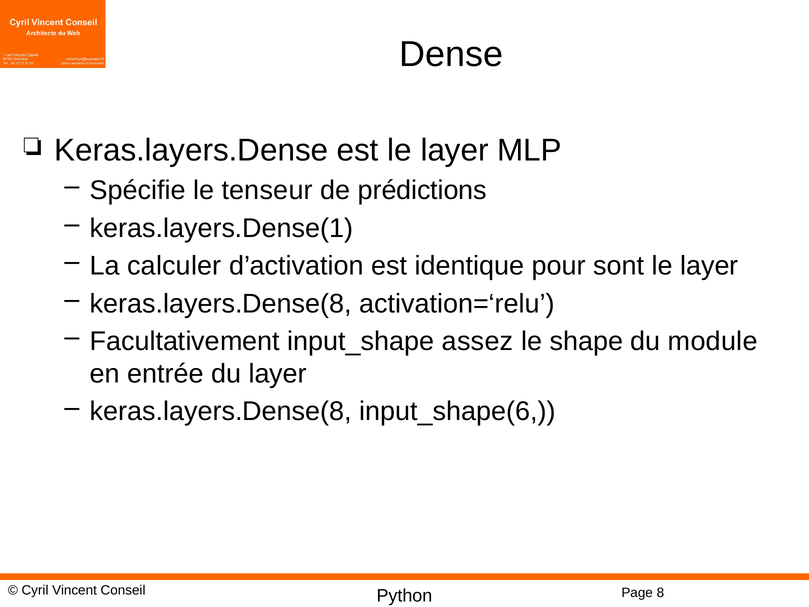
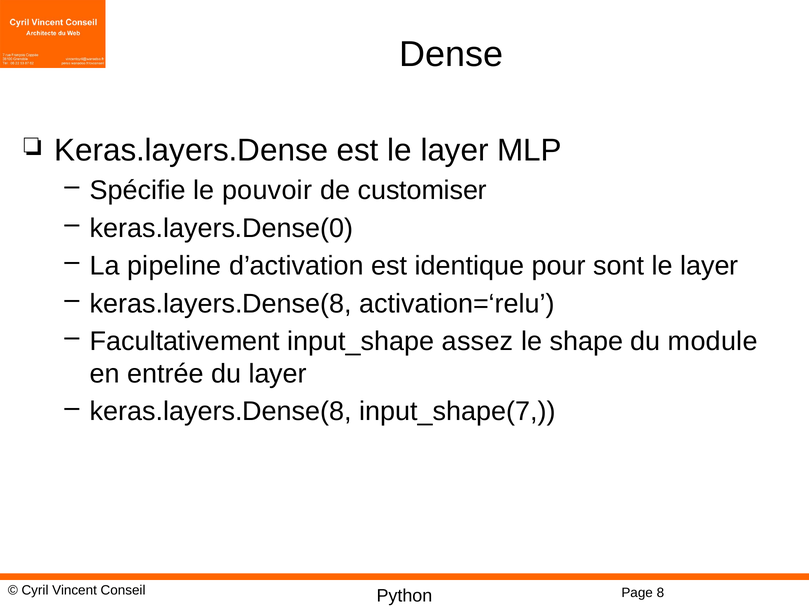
tenseur: tenseur -> pouvoir
prédictions: prédictions -> customiser
keras.layers.Dense(1: keras.layers.Dense(1 -> keras.layers.Dense(0
calculer: calculer -> pipeline
input_shape(6: input_shape(6 -> input_shape(7
